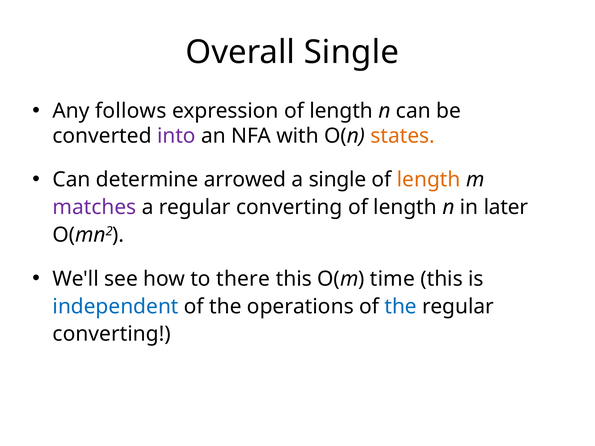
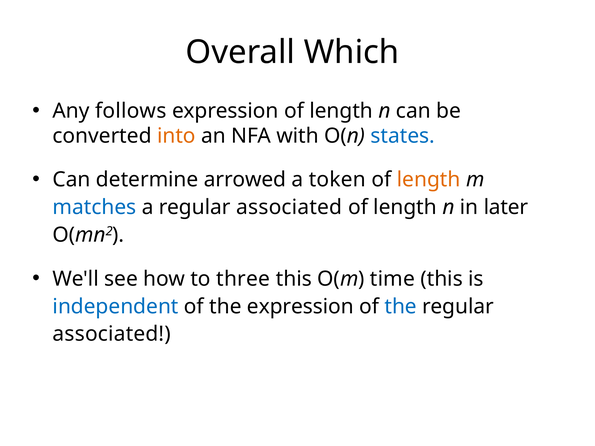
Overall Single: Single -> Which
into colour: purple -> orange
states colour: orange -> blue
a single: single -> token
matches colour: purple -> blue
a regular converting: converting -> associated
there: there -> three
the operations: operations -> expression
converting at (112, 334): converting -> associated
